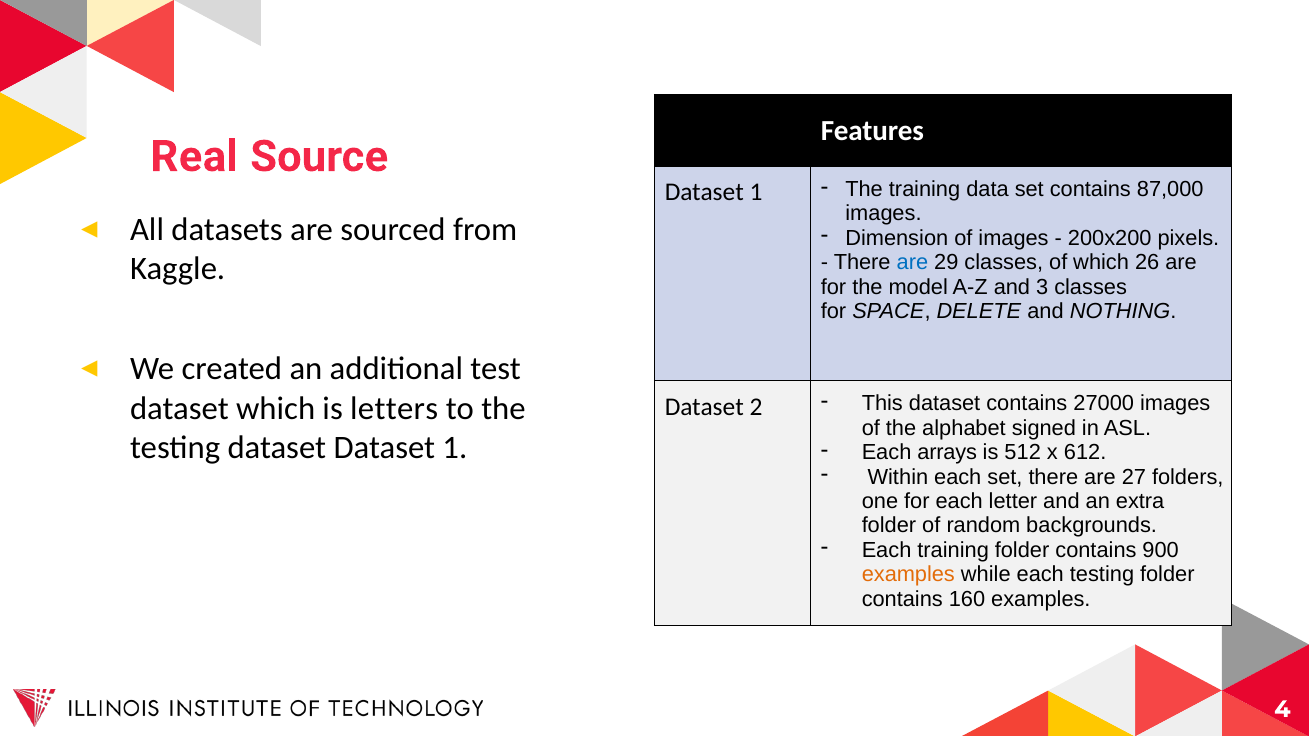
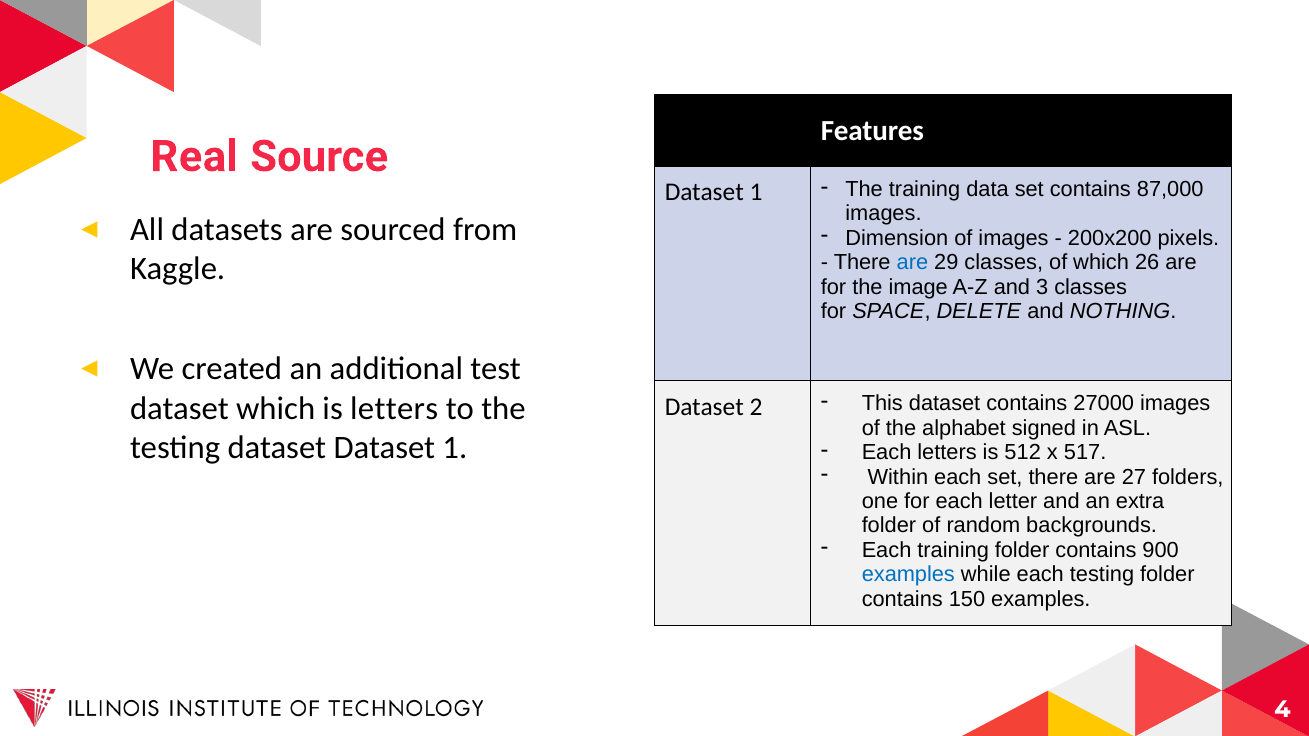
model: model -> image
Each arrays: arrays -> letters
612: 612 -> 517
examples at (908, 575) colour: orange -> blue
160: 160 -> 150
